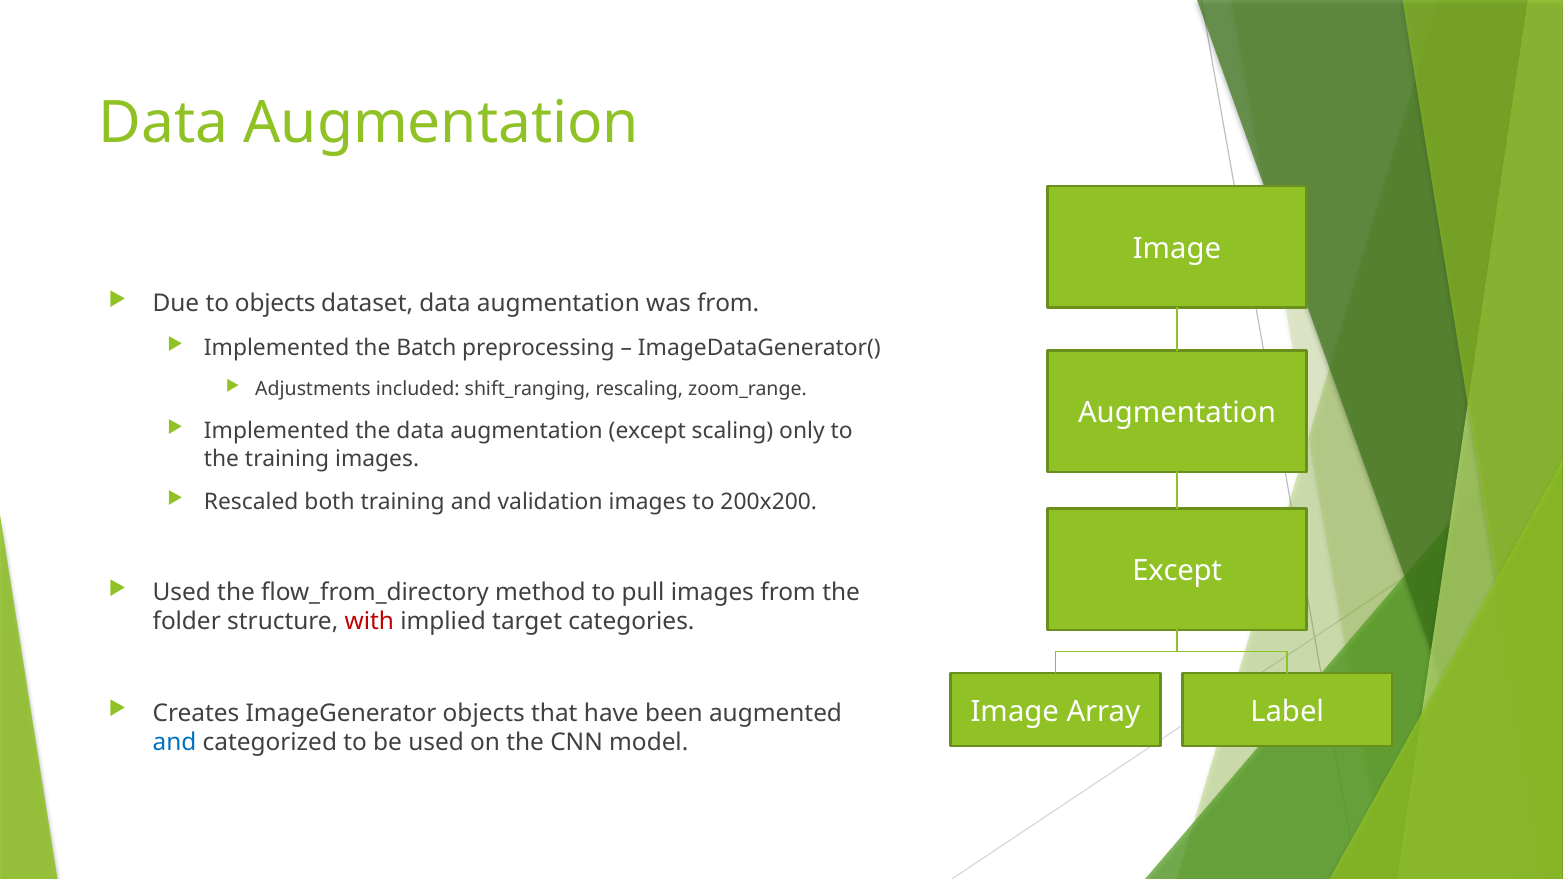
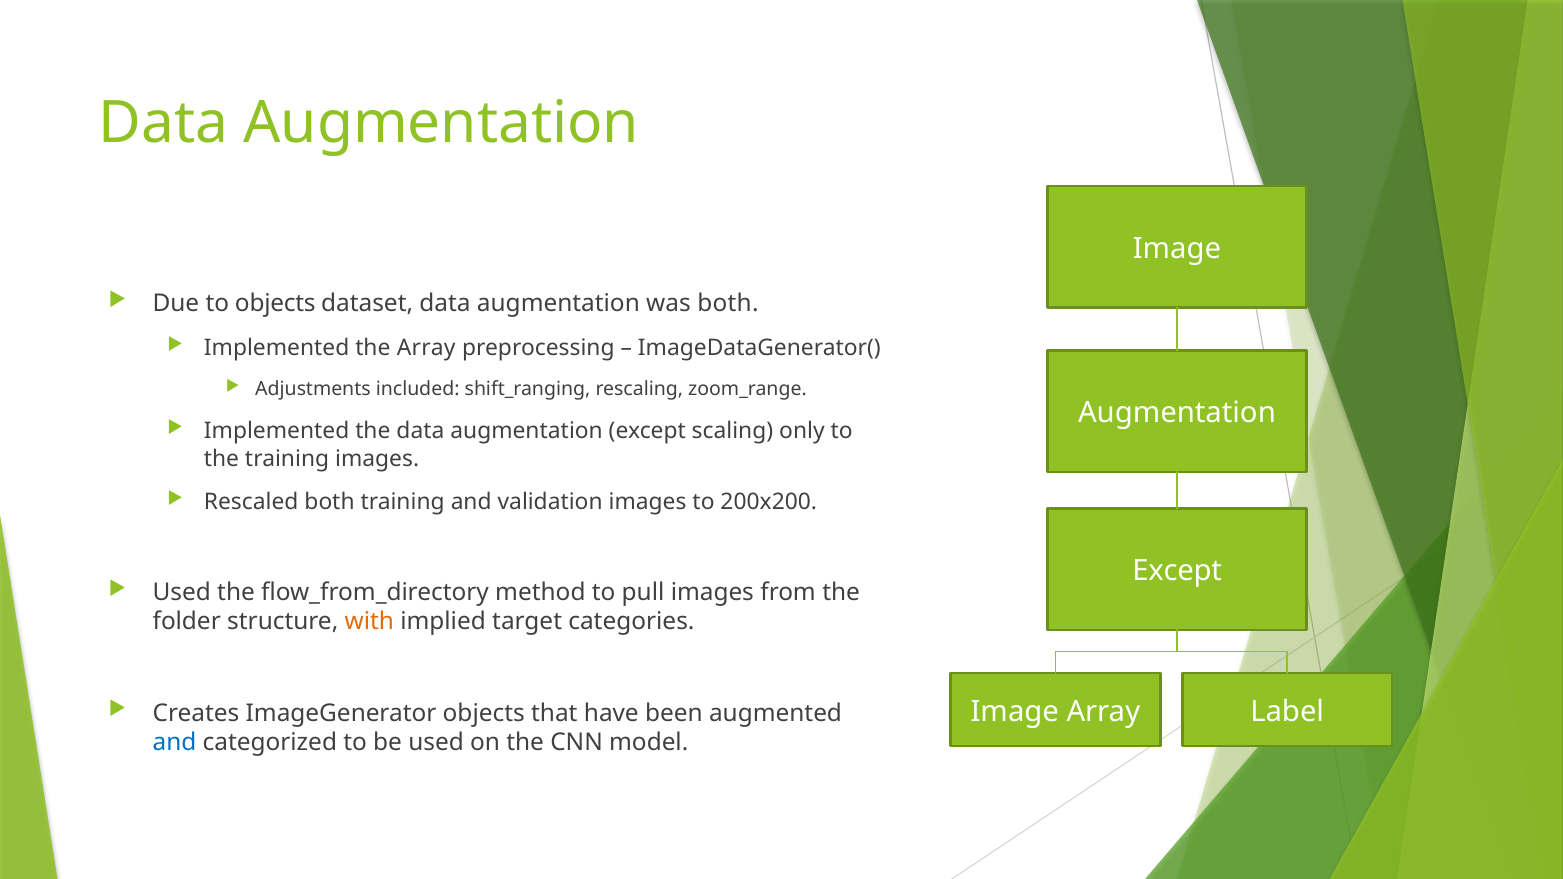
was from: from -> both
the Batch: Batch -> Array
with colour: red -> orange
